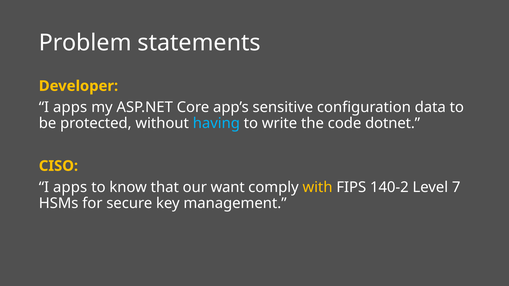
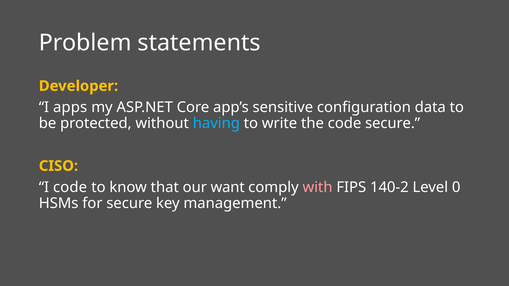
code dotnet: dotnet -> secure
apps at (70, 187): apps -> code
with colour: yellow -> pink
7: 7 -> 0
